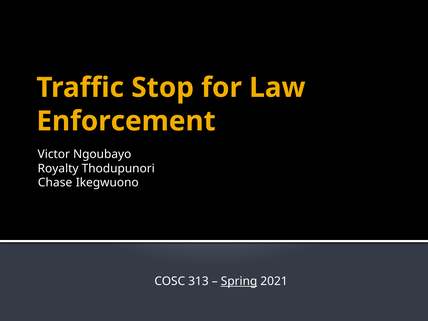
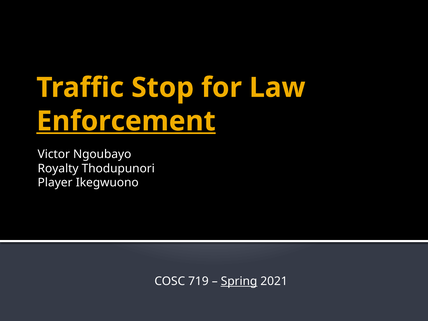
Enforcement underline: none -> present
Chase: Chase -> Player
313: 313 -> 719
